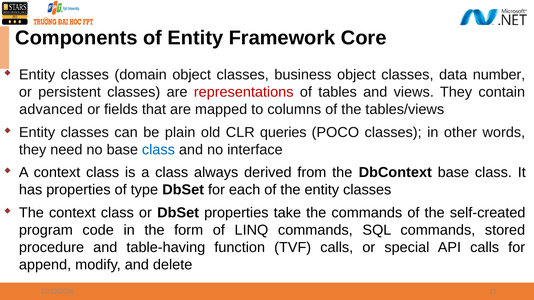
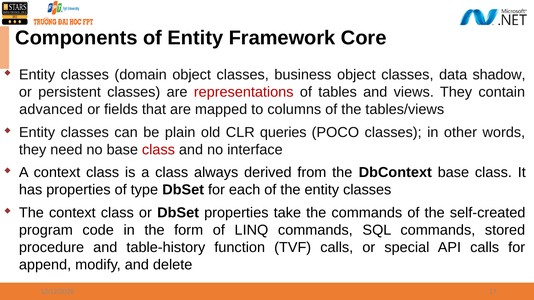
number: number -> shadow
class at (158, 150) colour: blue -> red
table-having: table-having -> table-history
